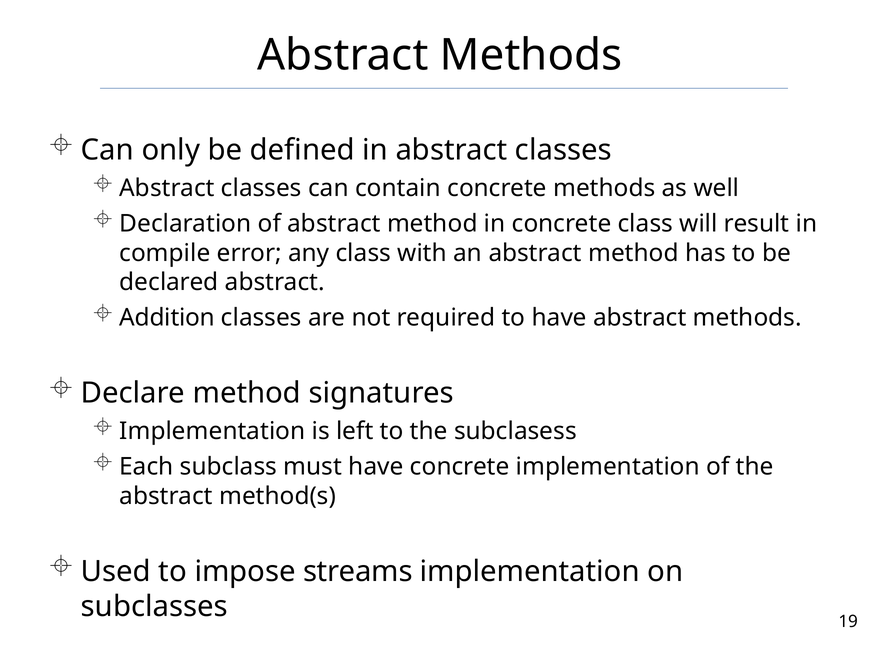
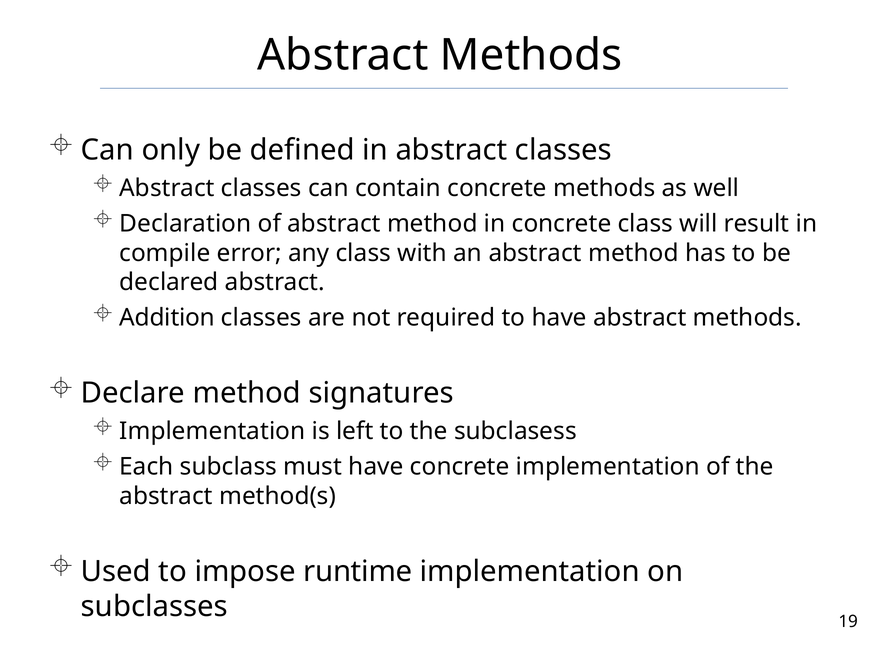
streams: streams -> runtime
